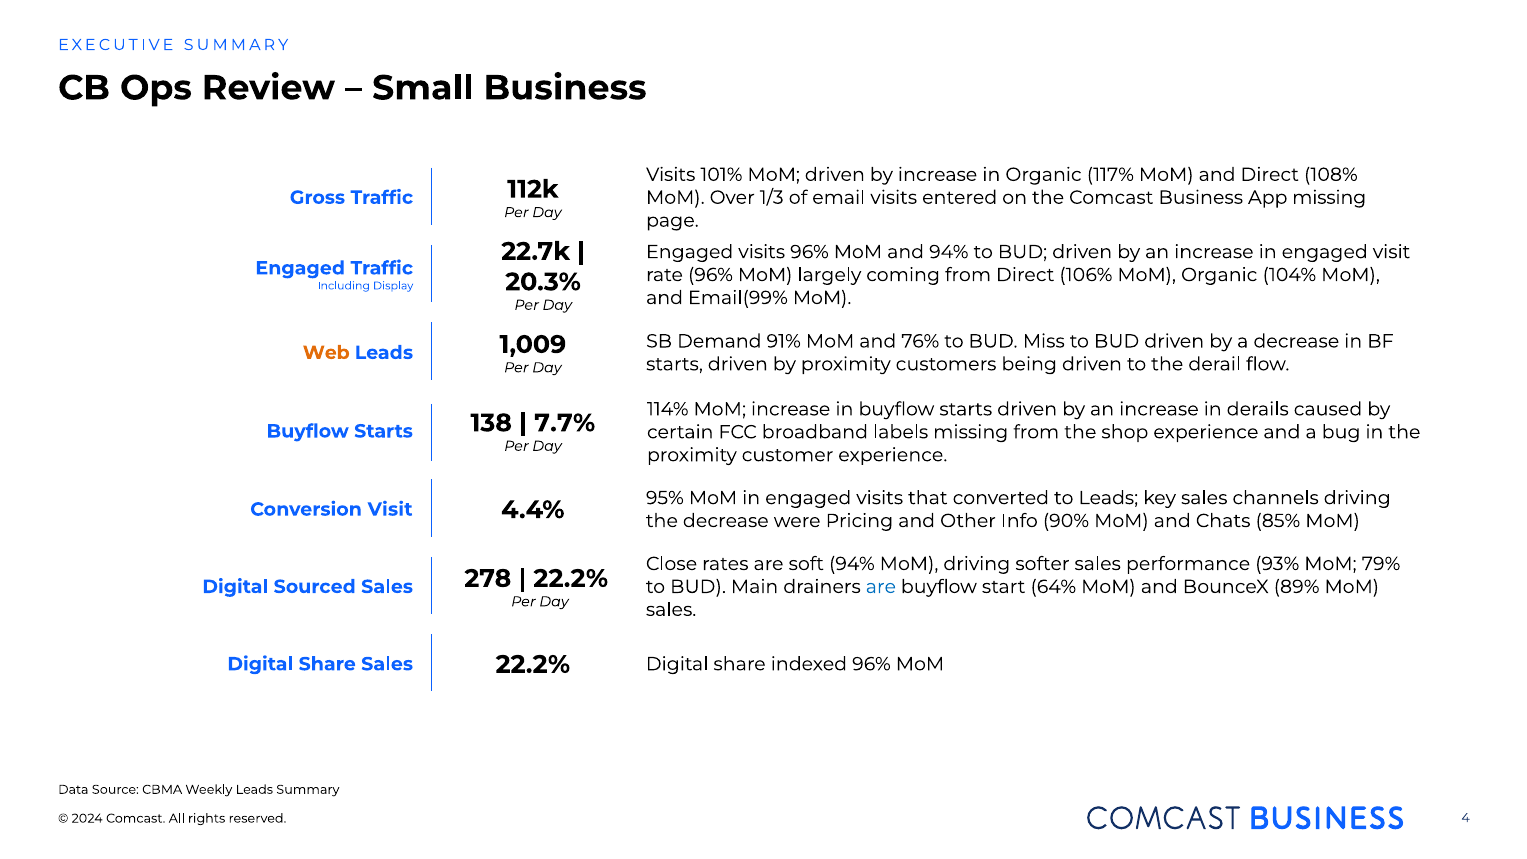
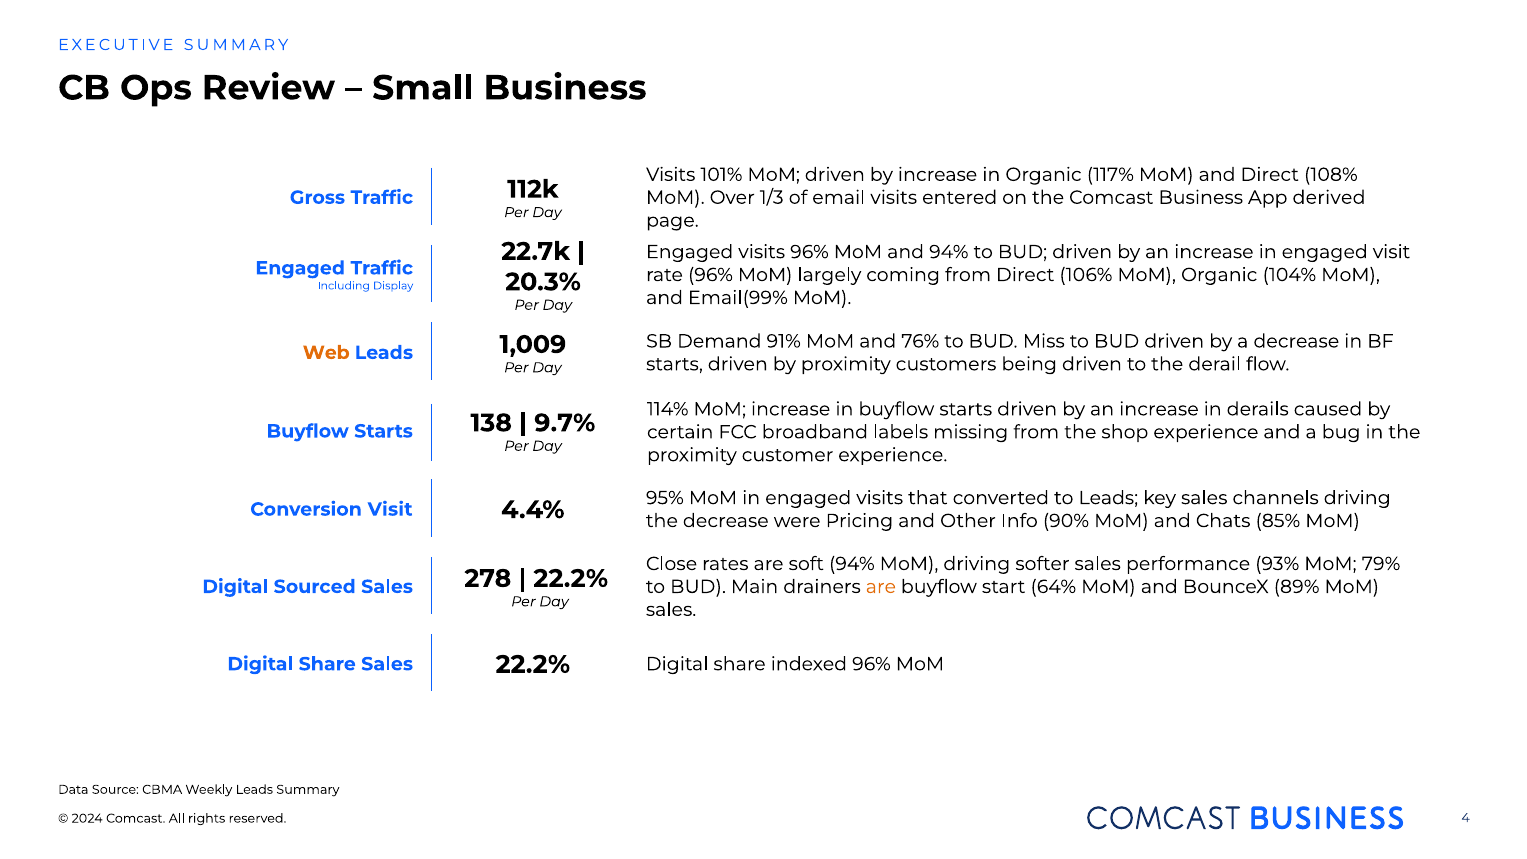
App missing: missing -> derived
7.7%: 7.7% -> 9.7%
are at (881, 587) colour: blue -> orange
